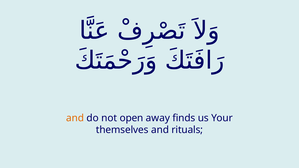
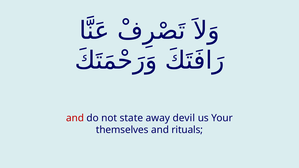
and at (75, 118) colour: orange -> red
open: open -> state
finds: finds -> devil
